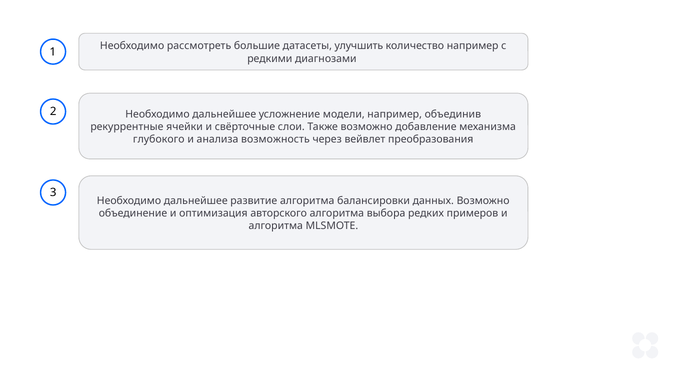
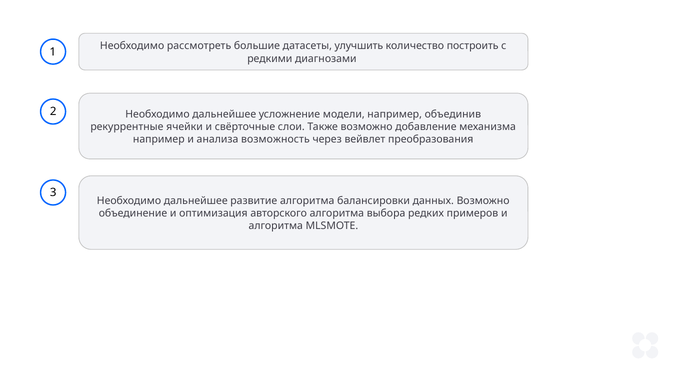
количество например: например -> построить
глубокого at (159, 139): глубокого -> например
